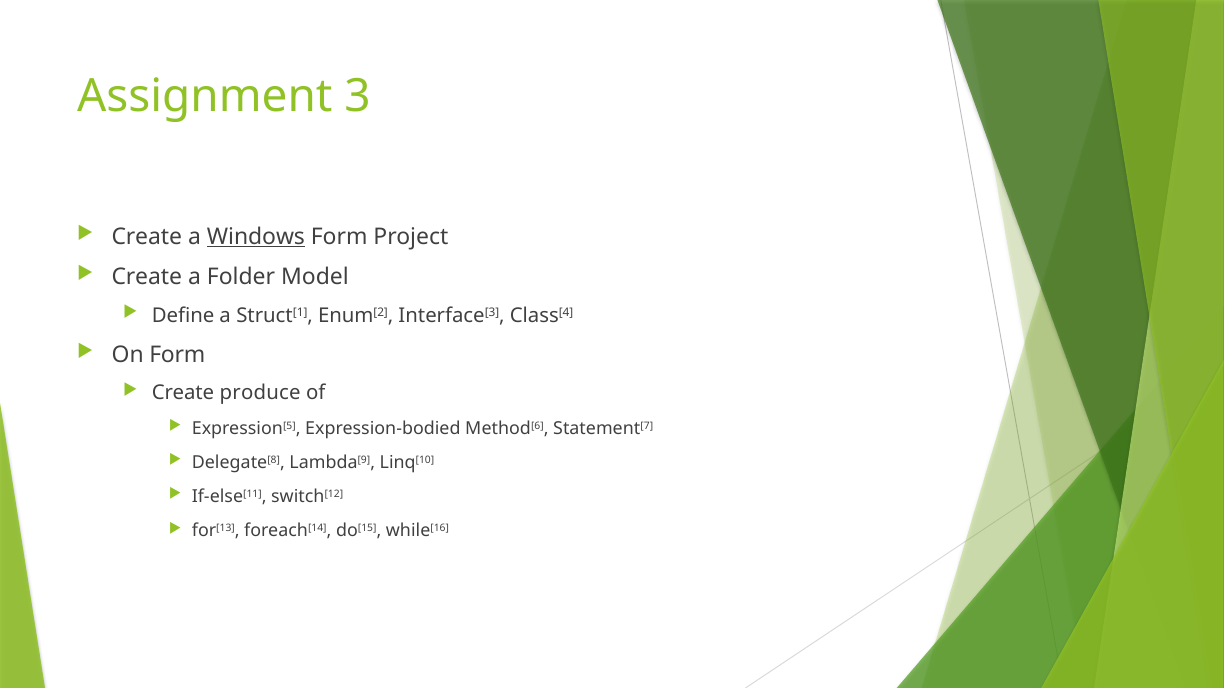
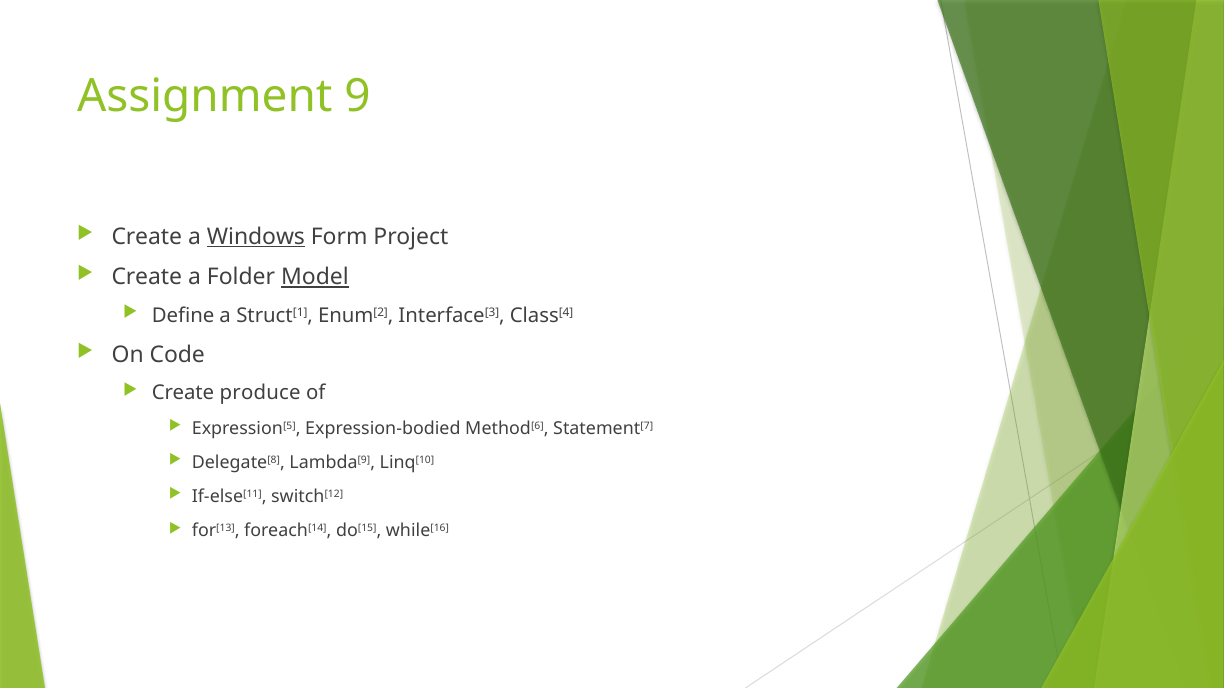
3: 3 -> 9
Model underline: none -> present
On Form: Form -> Code
